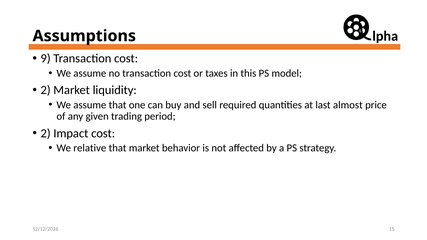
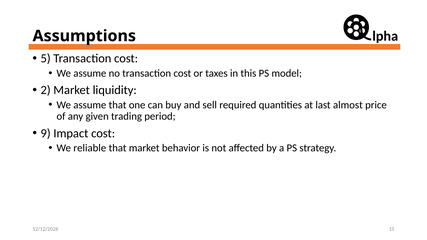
9: 9 -> 5
2 at (46, 133): 2 -> 9
relative: relative -> reliable
